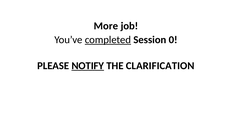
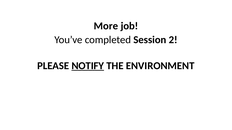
completed underline: present -> none
0: 0 -> 2
CLARIFICATION: CLARIFICATION -> ENVIRONMENT
